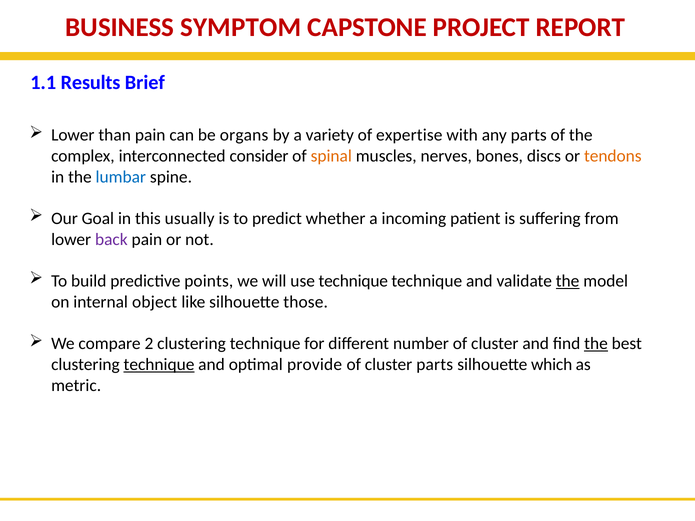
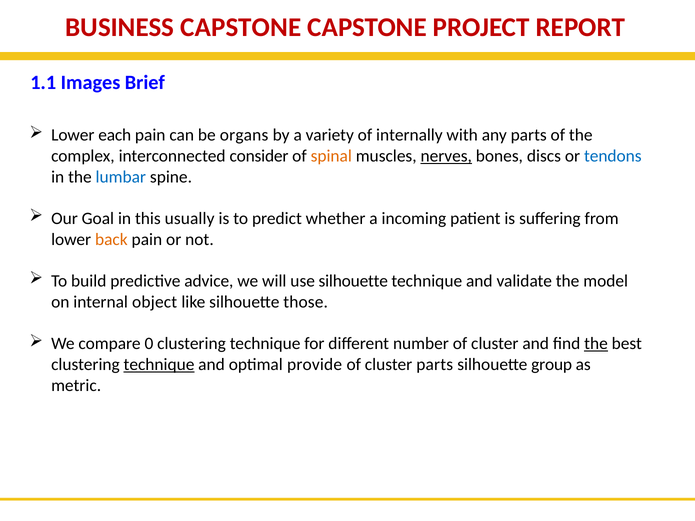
BUSINESS SYMPTOM: SYMPTOM -> CAPSTONE
Results: Results -> Images
than: than -> each
expertise: expertise -> internally
nerves underline: none -> present
tendons colour: orange -> blue
back colour: purple -> orange
points: points -> advice
use technique: technique -> silhouette
the at (568, 281) underline: present -> none
2: 2 -> 0
which: which -> group
